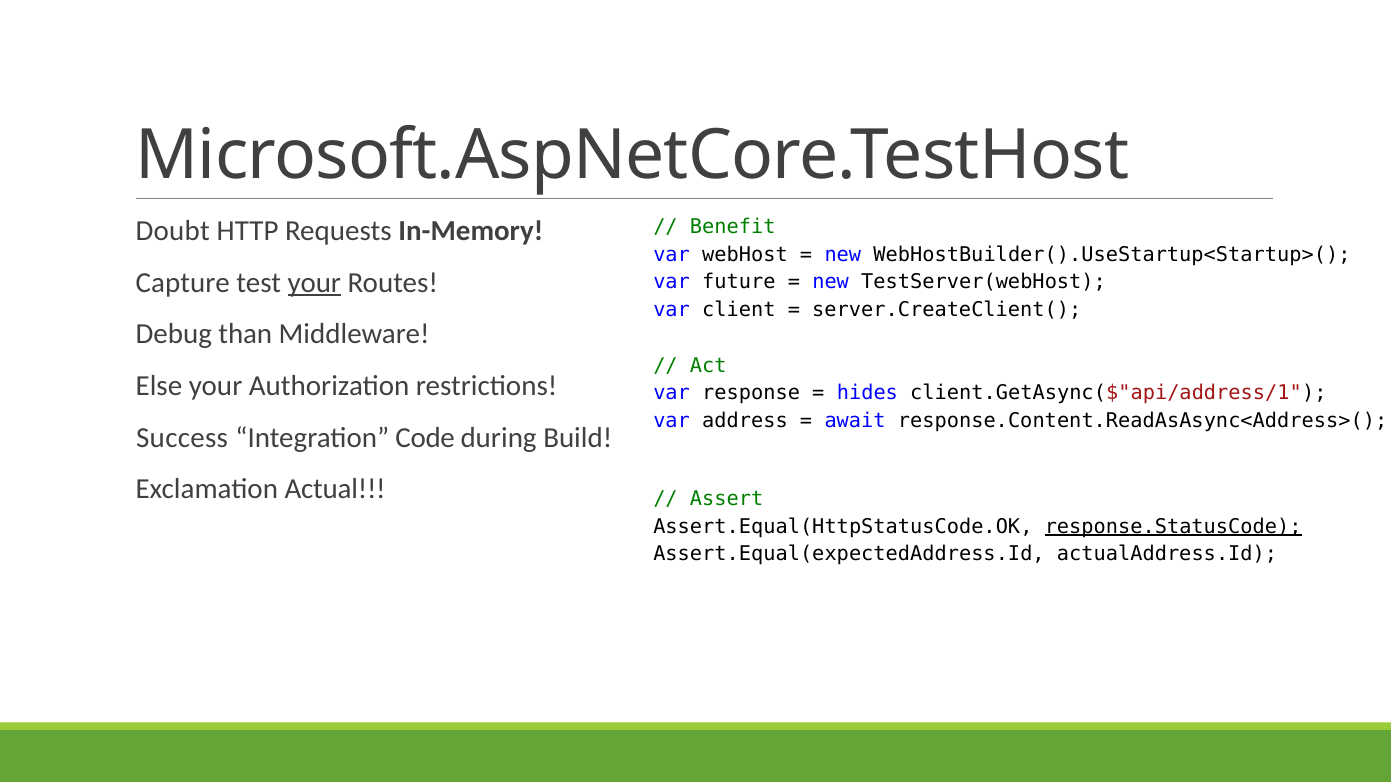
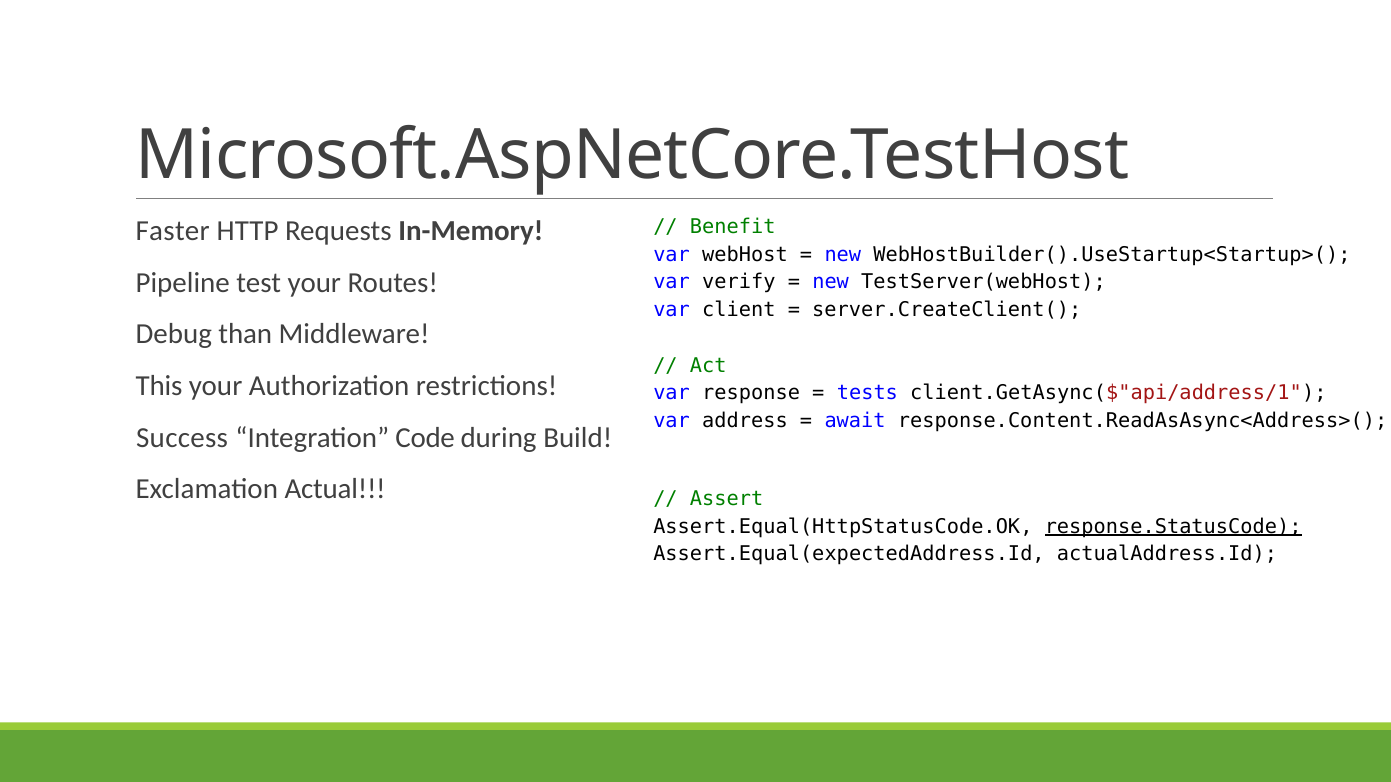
Doubt: Doubt -> Faster
Capture: Capture -> Pipeline
your at (314, 283) underline: present -> none
future: future -> verify
Else: Else -> This
hides: hides -> tests
